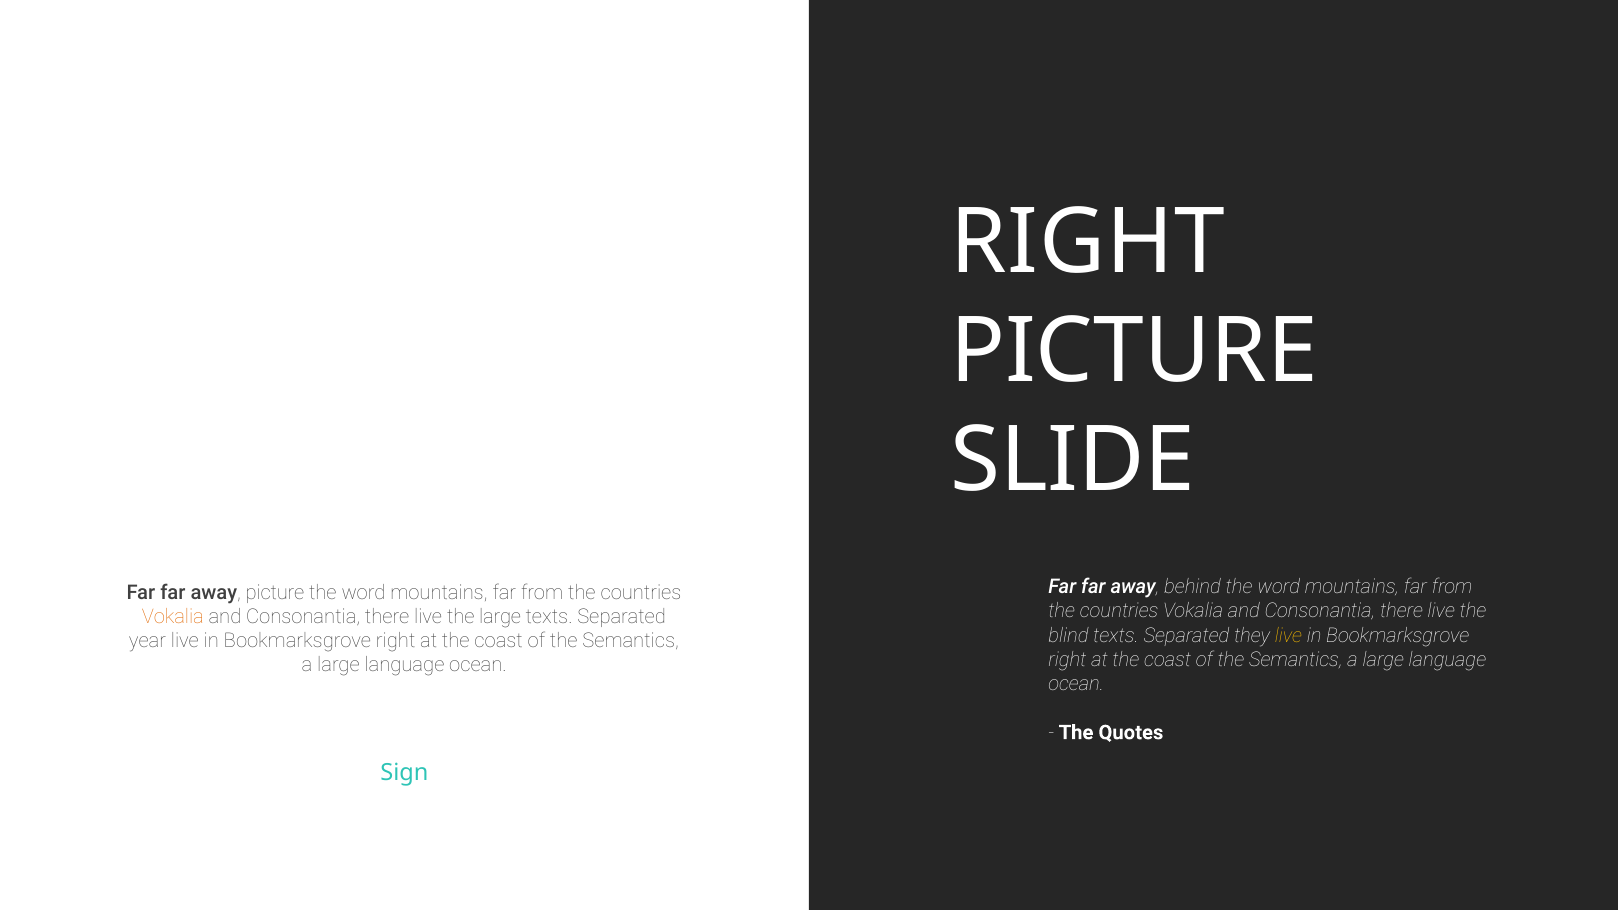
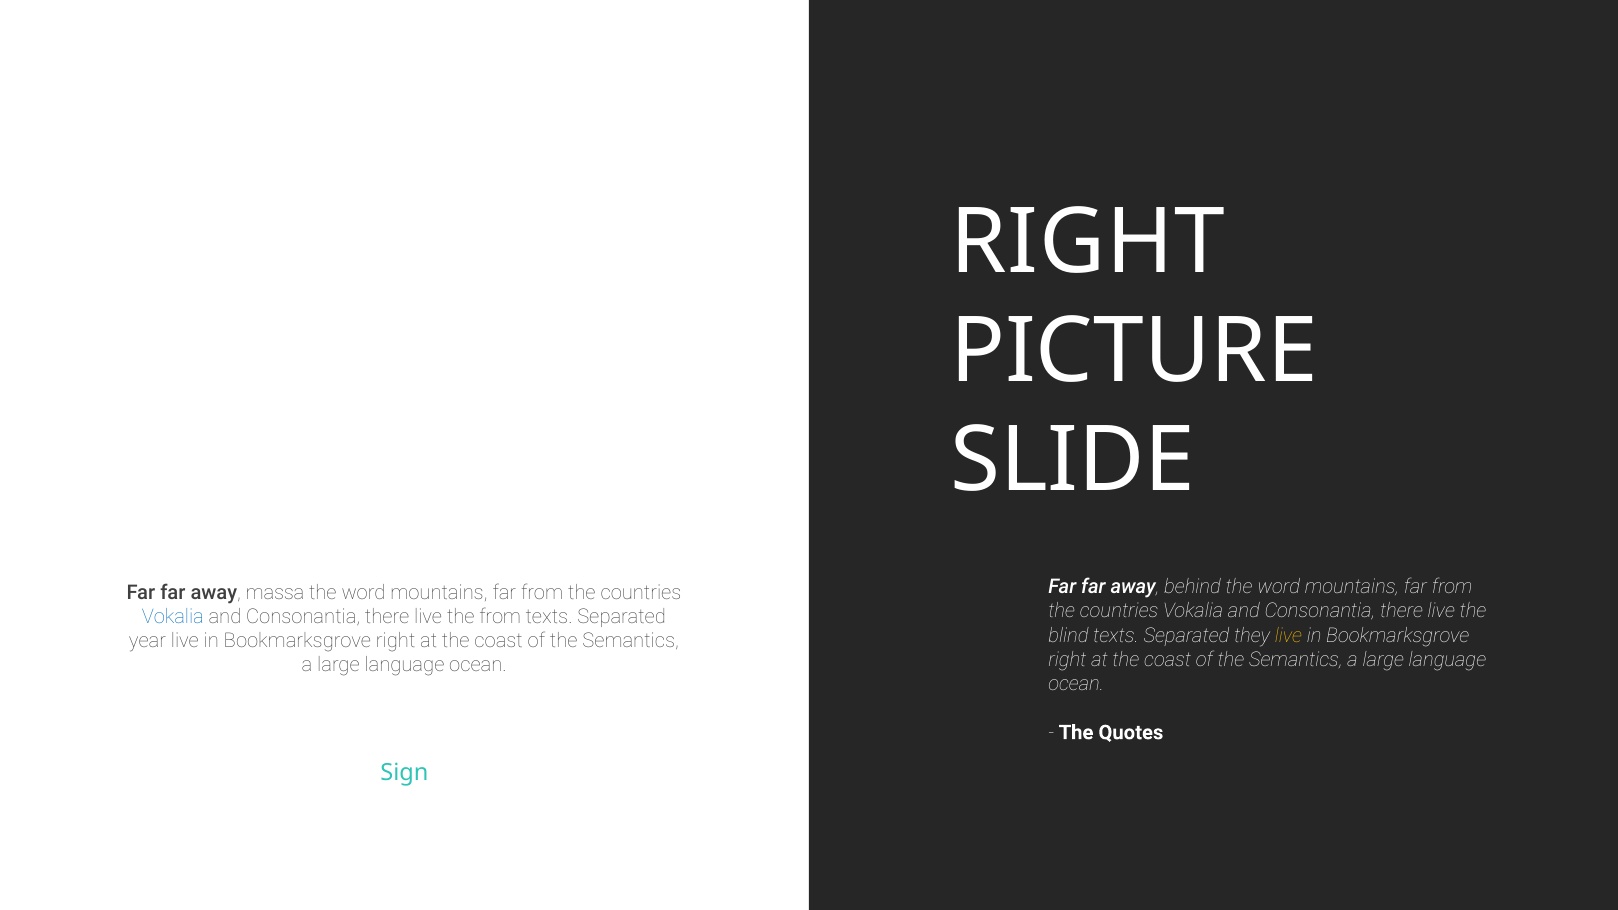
away picture: picture -> massa
Vokalia at (173, 617) colour: orange -> blue
the large: large -> from
